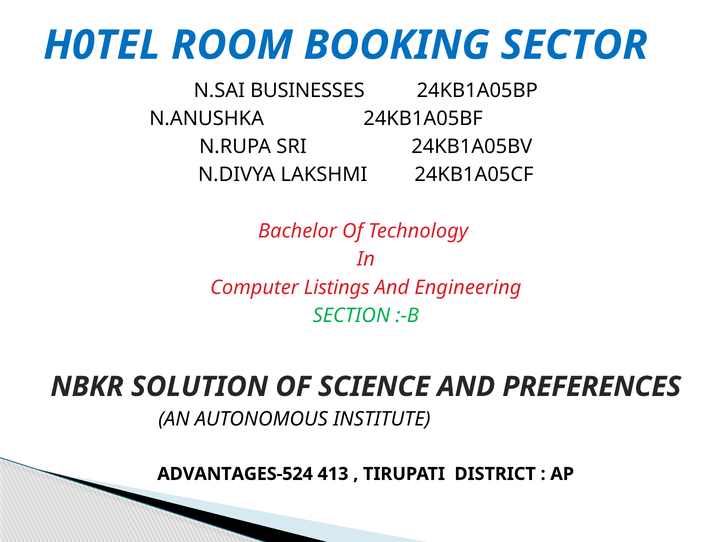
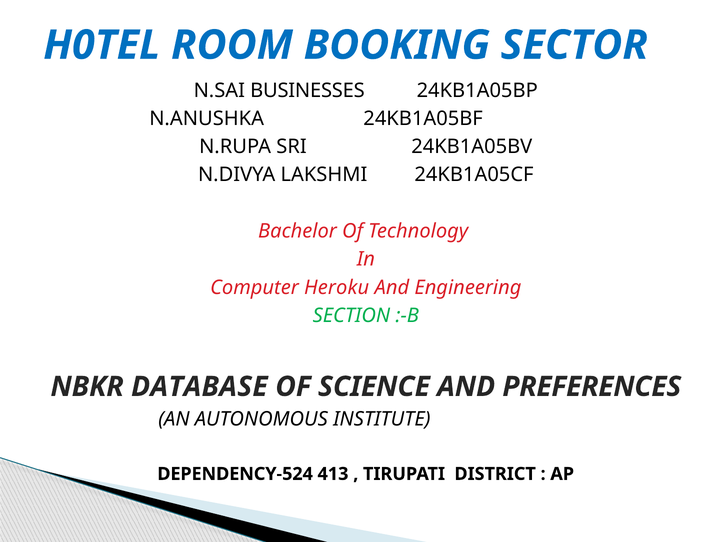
Listings: Listings -> Heroku
SOLUTION: SOLUTION -> DATABASE
ADVANTAGES-524: ADVANTAGES-524 -> DEPENDENCY-524
